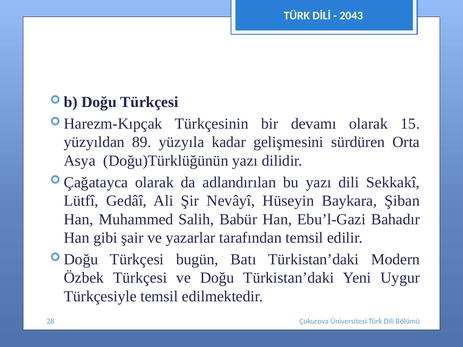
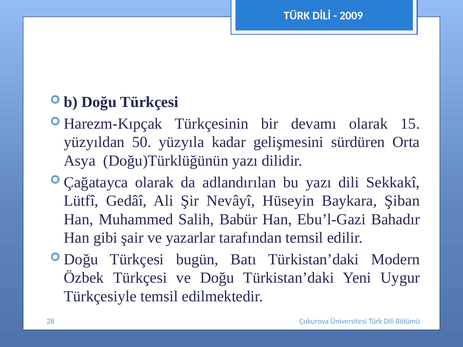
2043: 2043 -> 2009
89: 89 -> 50
